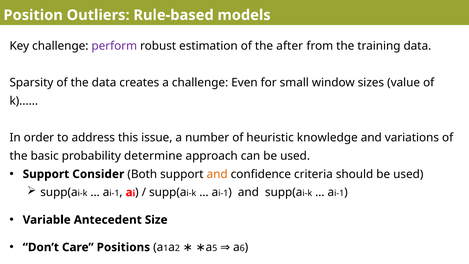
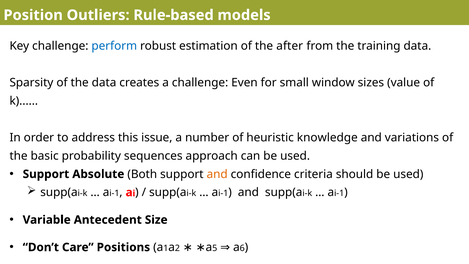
perform colour: purple -> blue
determine: determine -> sequences
Consider: Consider -> Absolute
